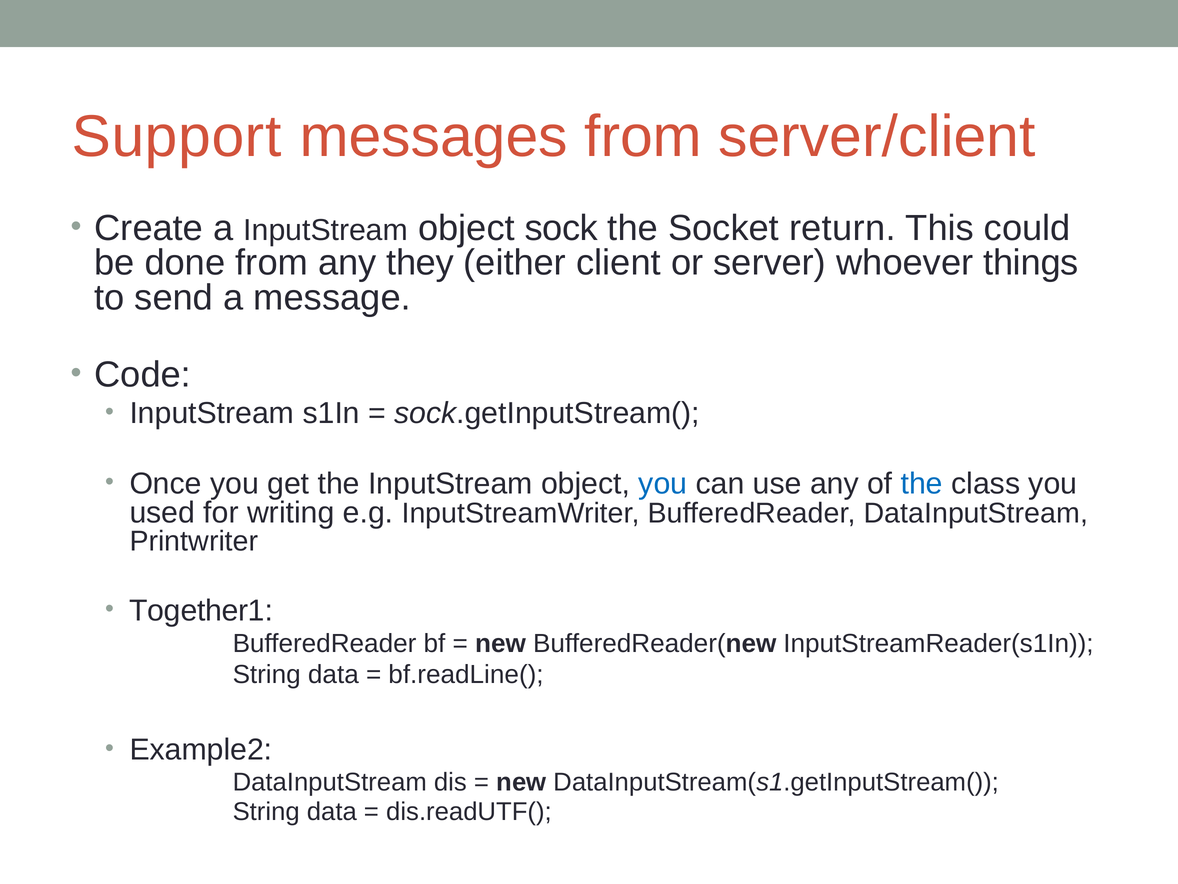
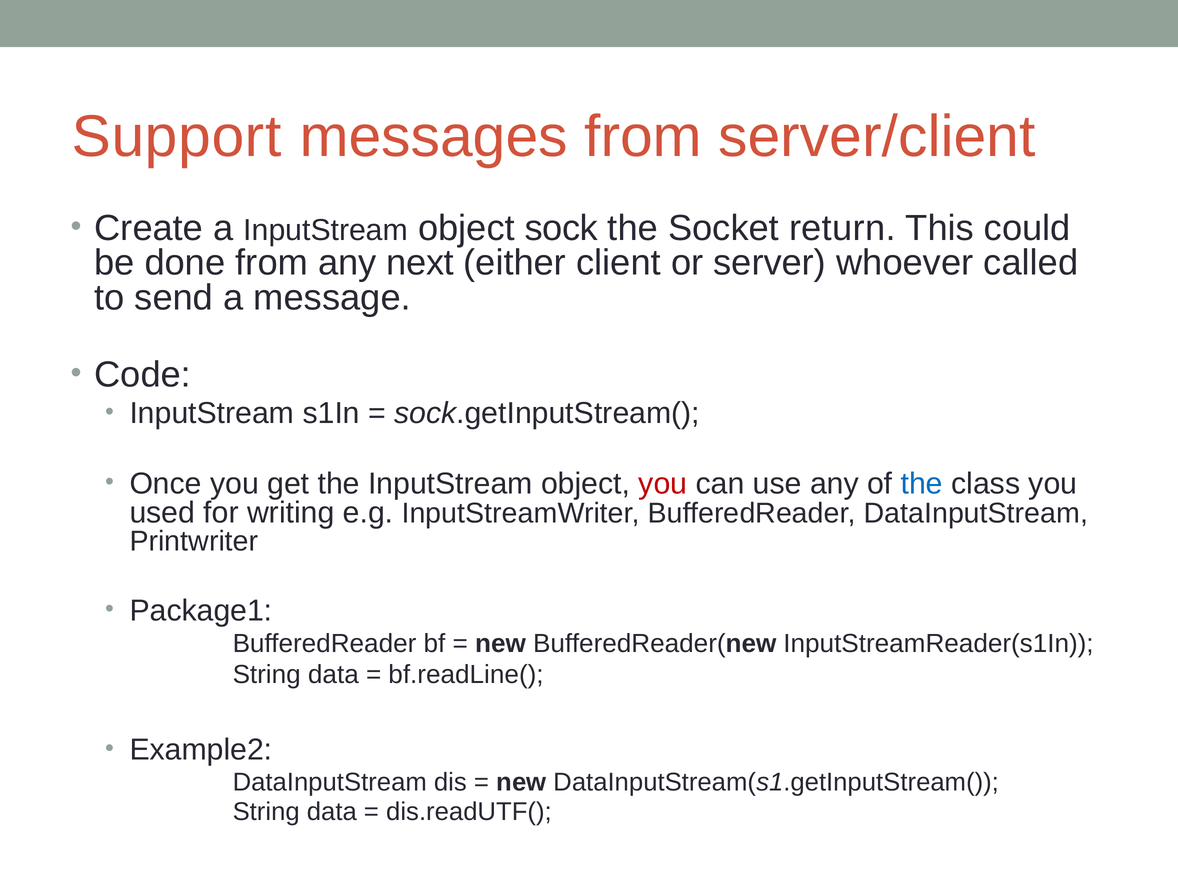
they: they -> next
things: things -> called
you at (663, 483) colour: blue -> red
Together1: Together1 -> Package1
